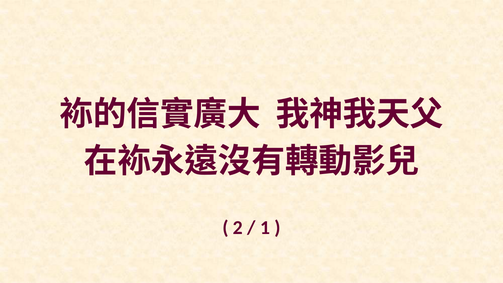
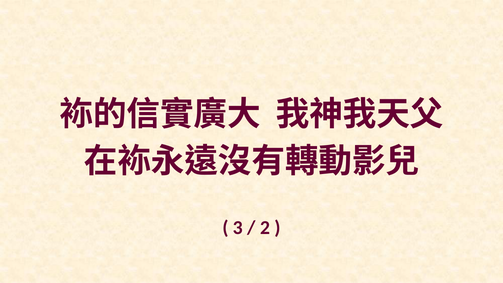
2: 2 -> 3
1: 1 -> 2
